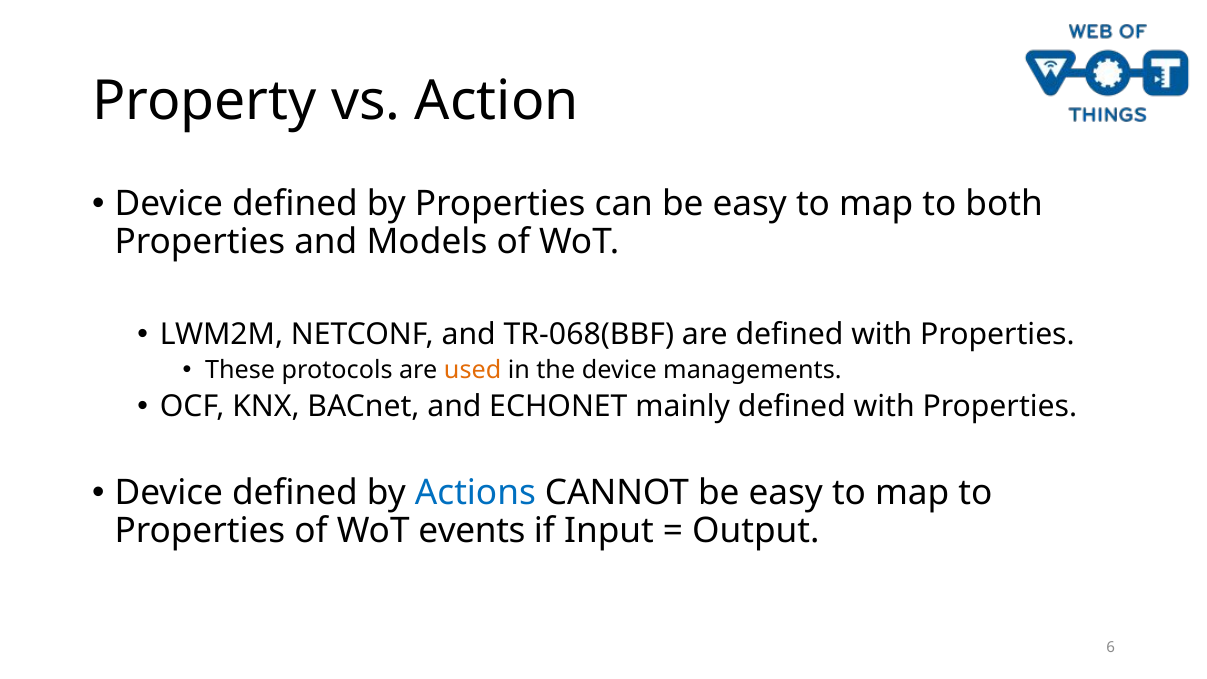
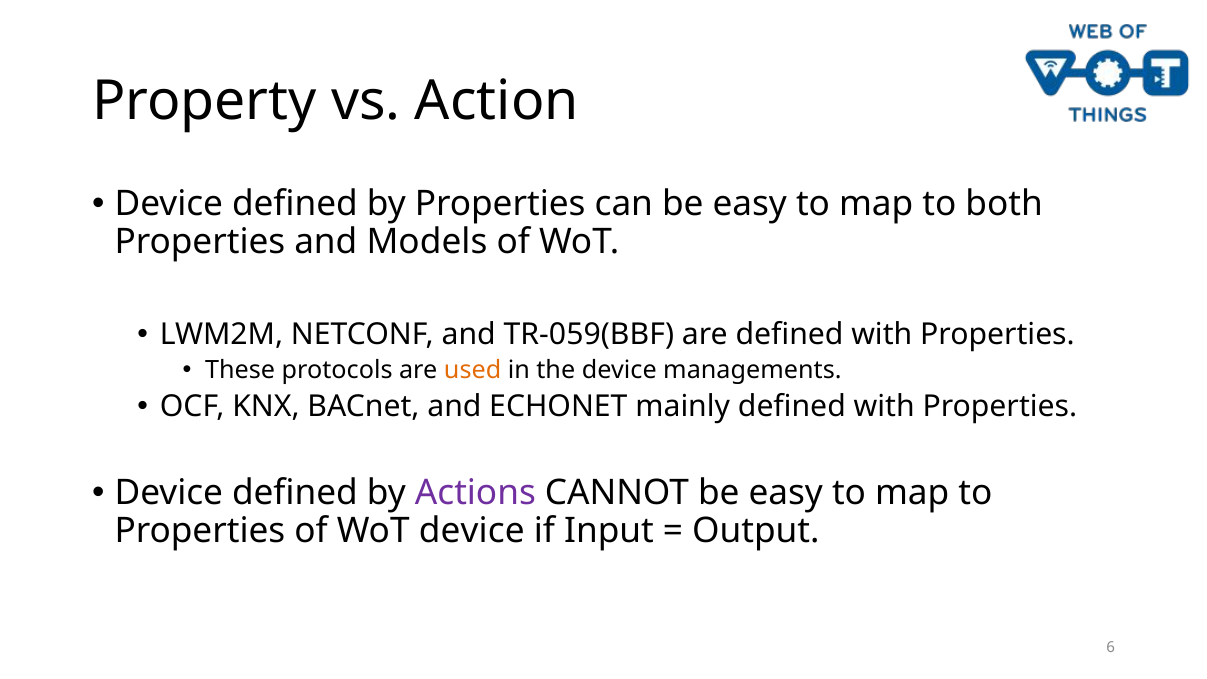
TR-068(BBF: TR-068(BBF -> TR-059(BBF
Actions colour: blue -> purple
WoT events: events -> device
